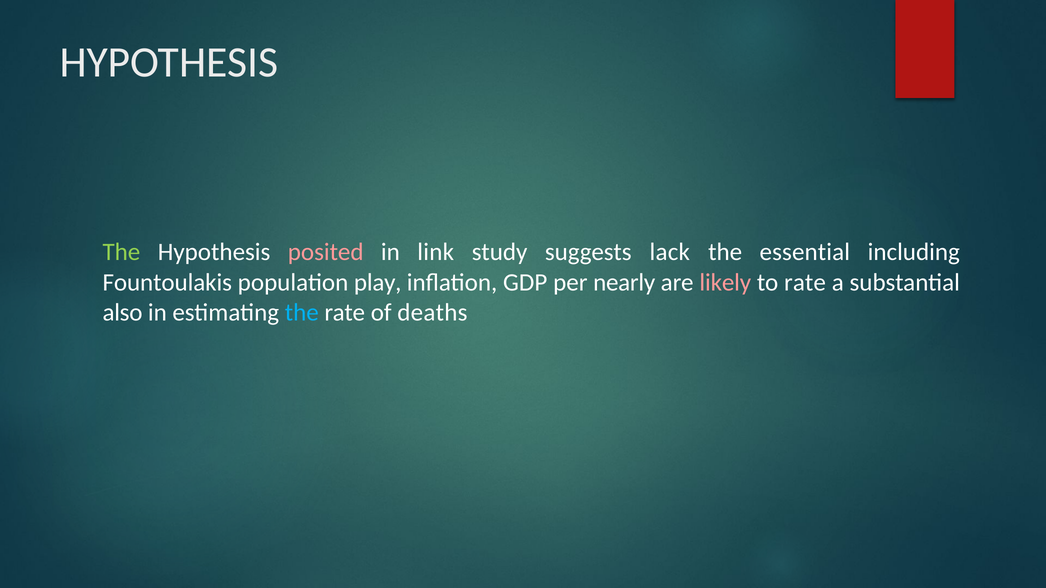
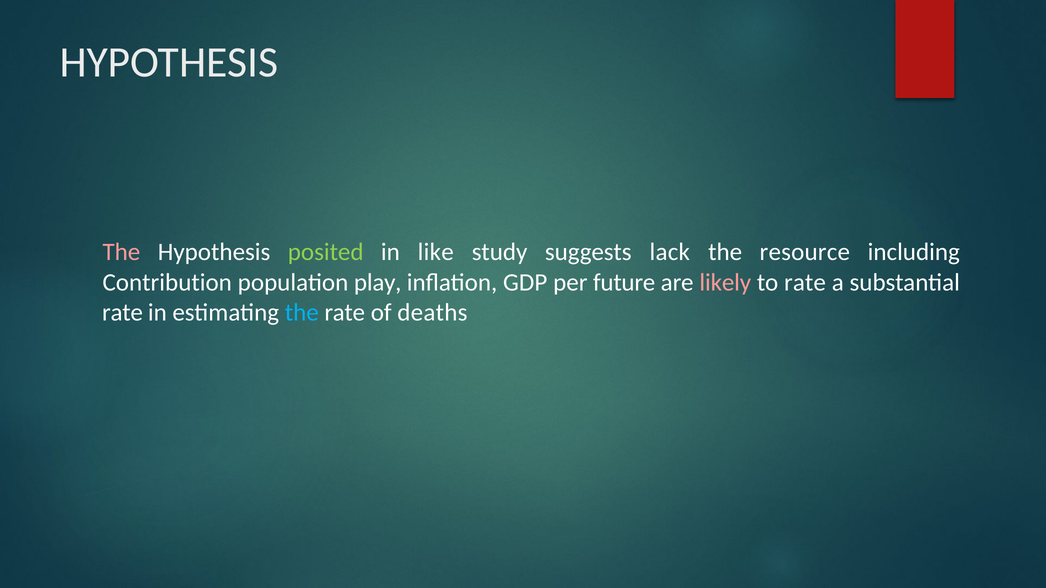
The at (121, 252) colour: light green -> pink
posited colour: pink -> light green
link: link -> like
essential: essential -> resource
Fountoulakis: Fountoulakis -> Contribution
nearly: nearly -> future
also at (122, 313): also -> rate
